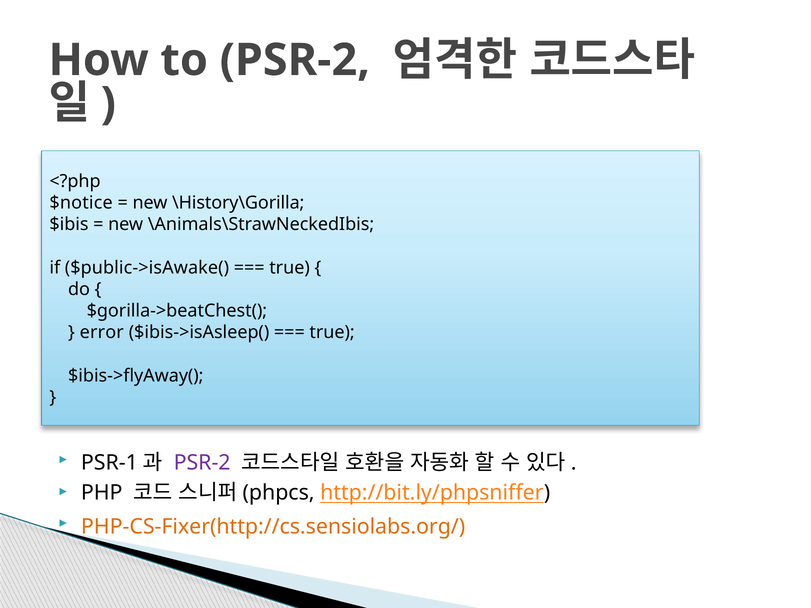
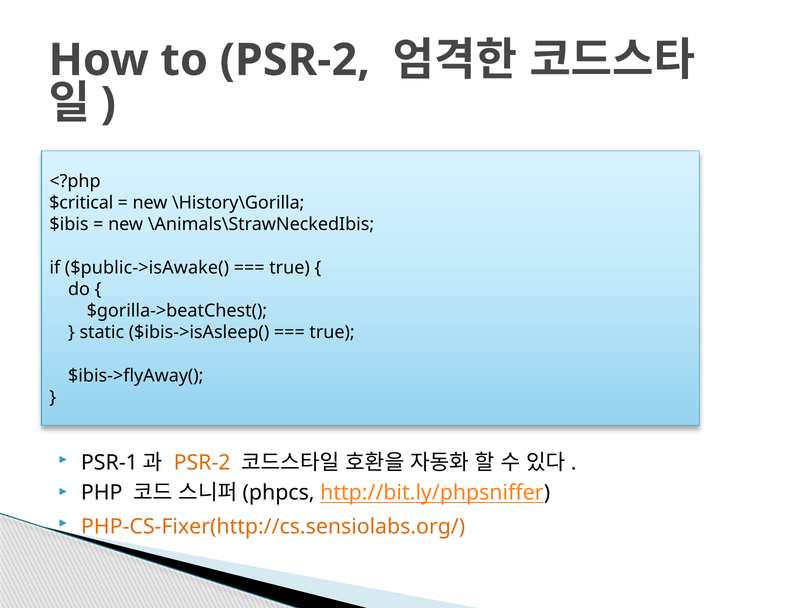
$notice: $notice -> $critical
error: error -> static
PSR-2 at (202, 463) colour: purple -> orange
